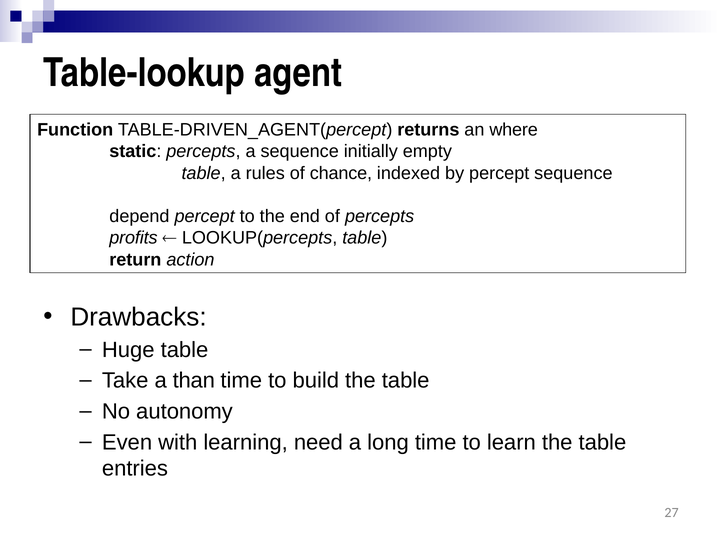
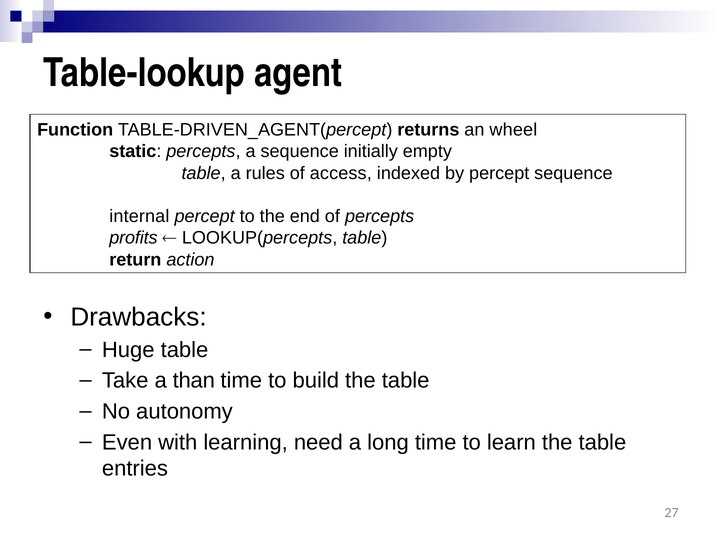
where: where -> wheel
chance: chance -> access
depend: depend -> internal
